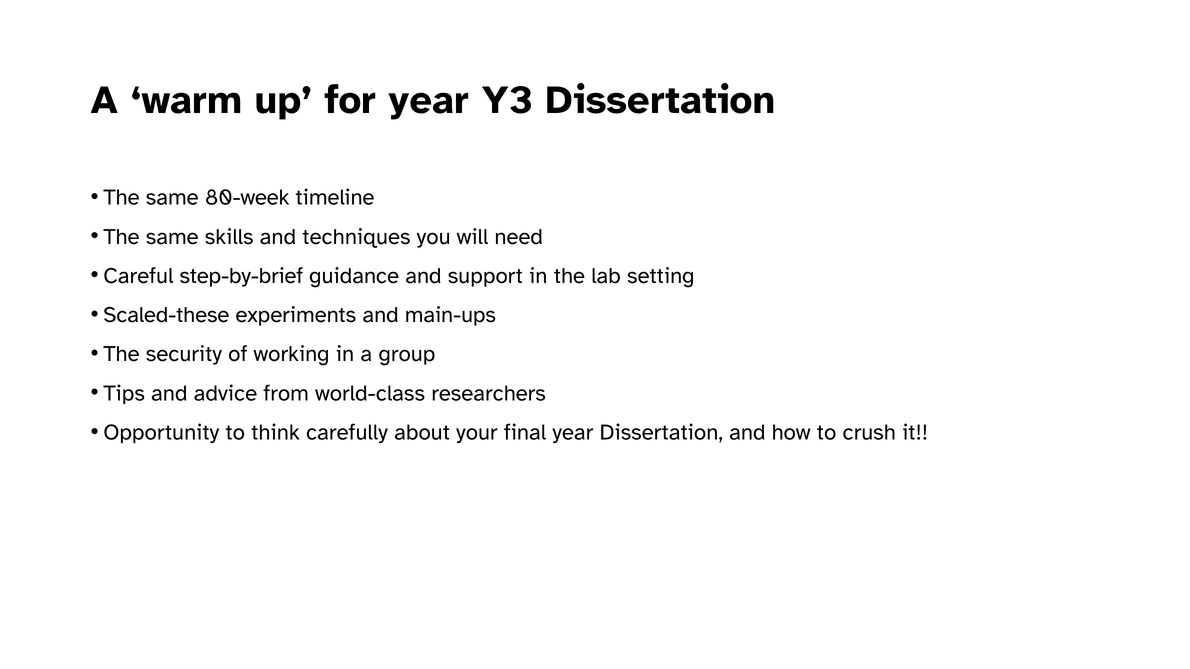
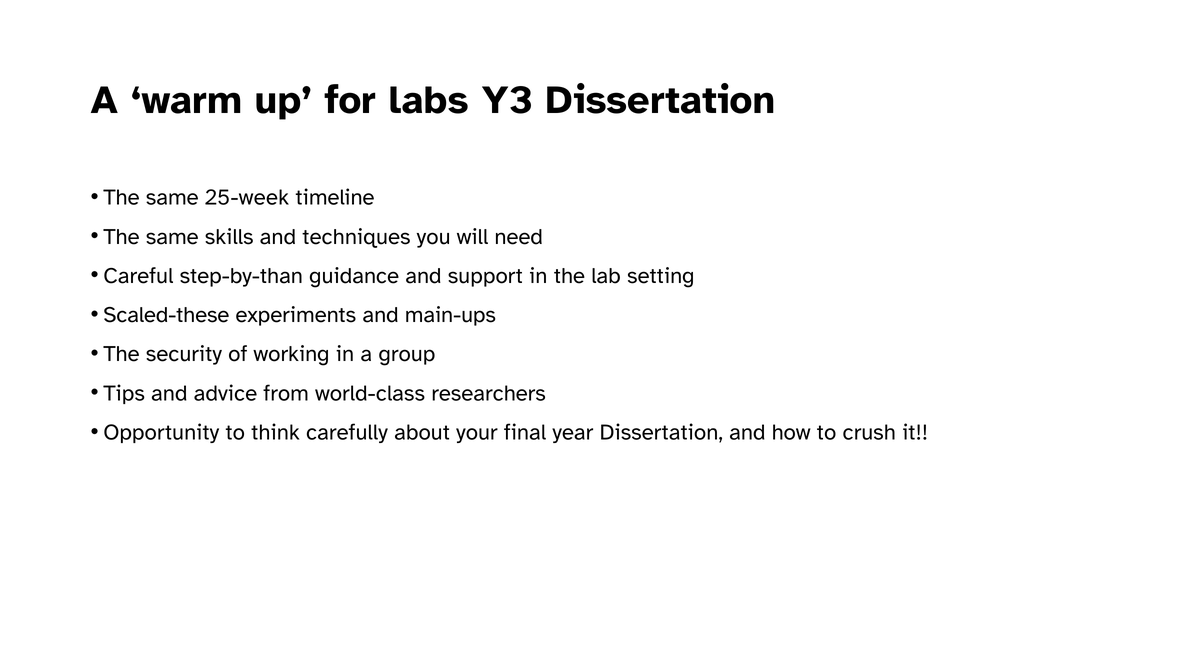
for year: year -> labs
80-week: 80-week -> 25-week
step-by-brief: step-by-brief -> step-by-than
